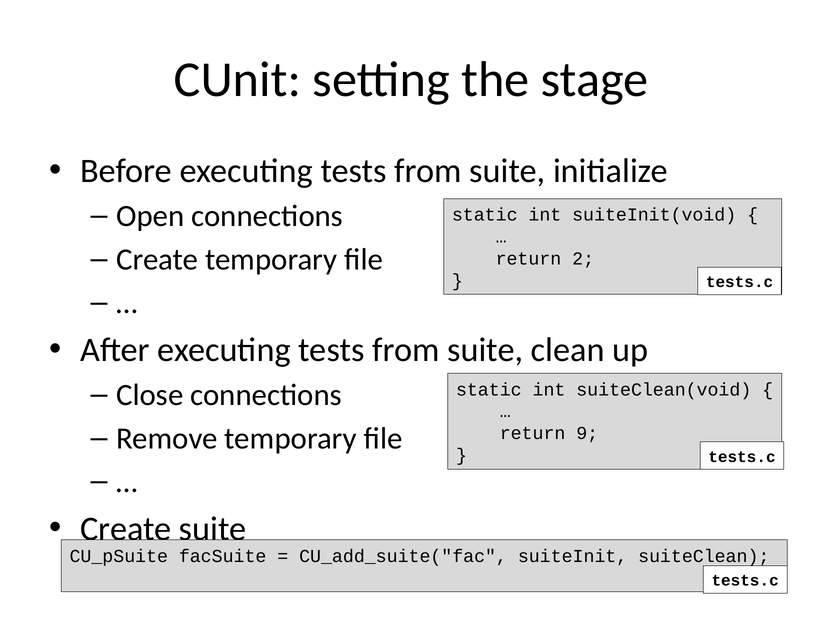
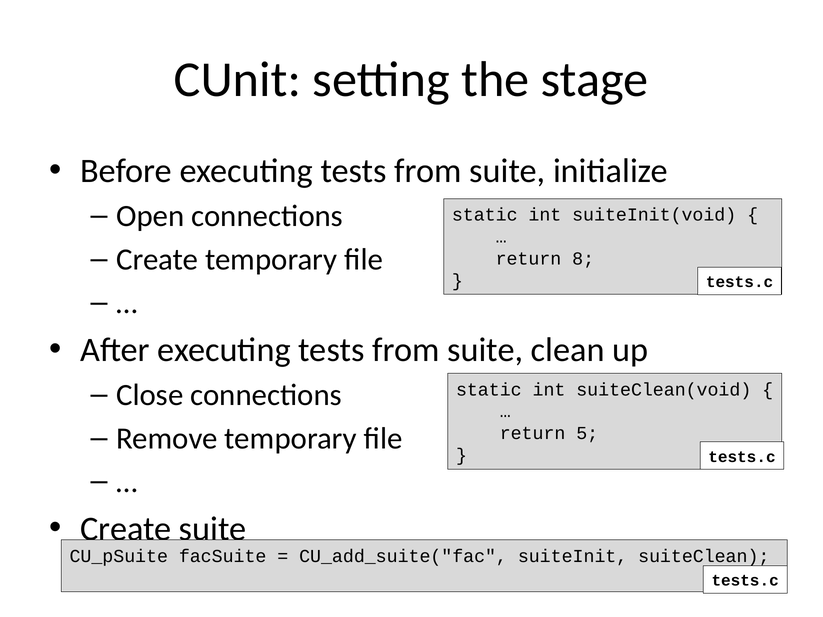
2: 2 -> 8
9: 9 -> 5
